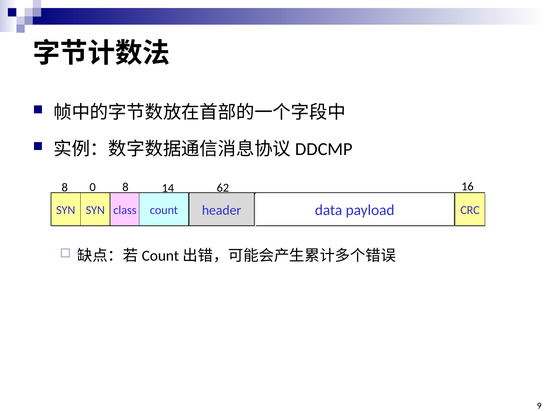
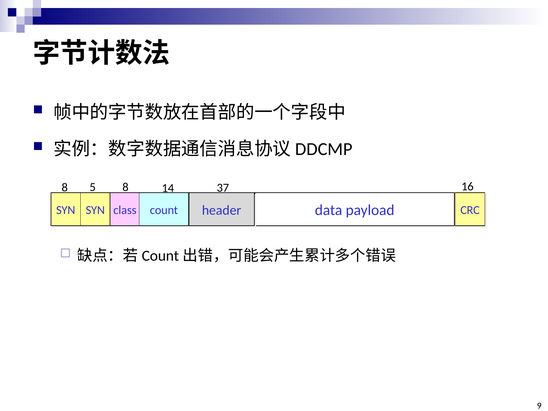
0: 0 -> 5
62: 62 -> 37
